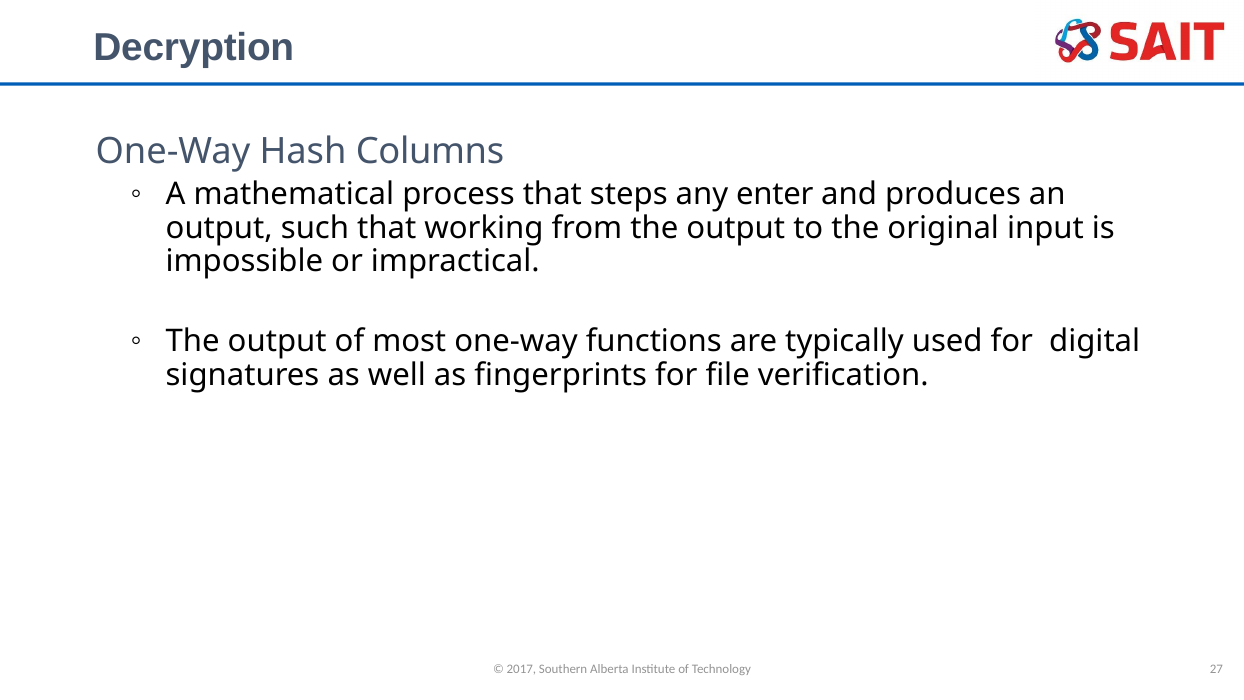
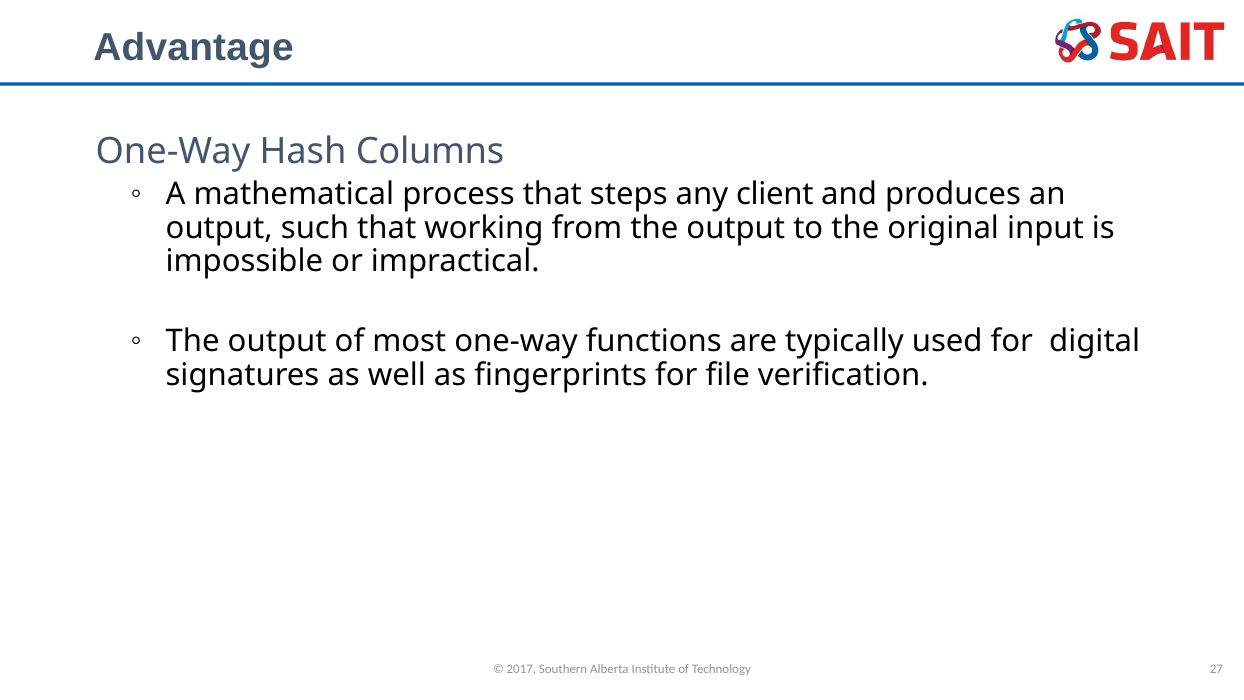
Decryption: Decryption -> Advantage
enter: enter -> client
